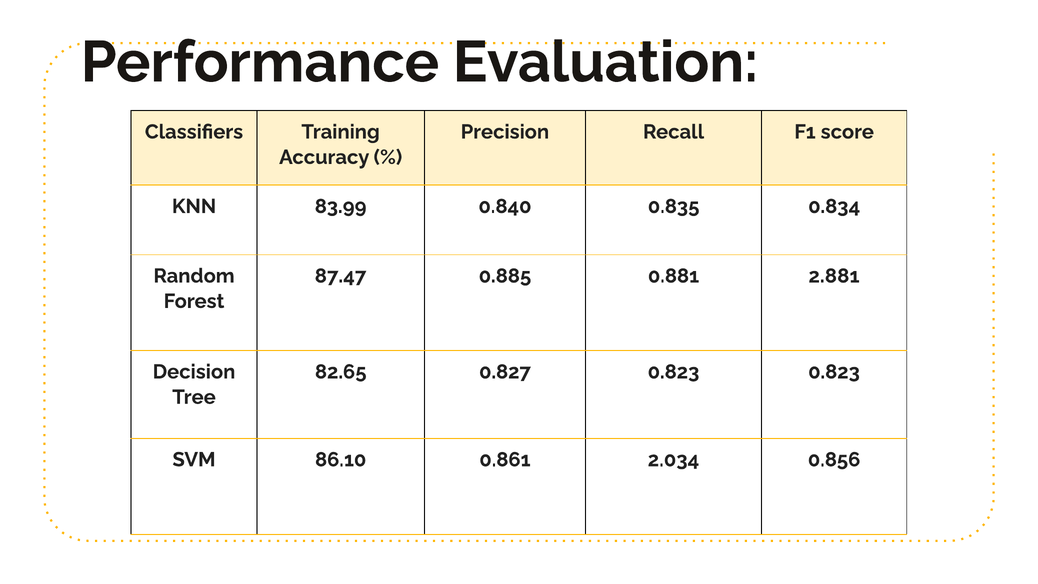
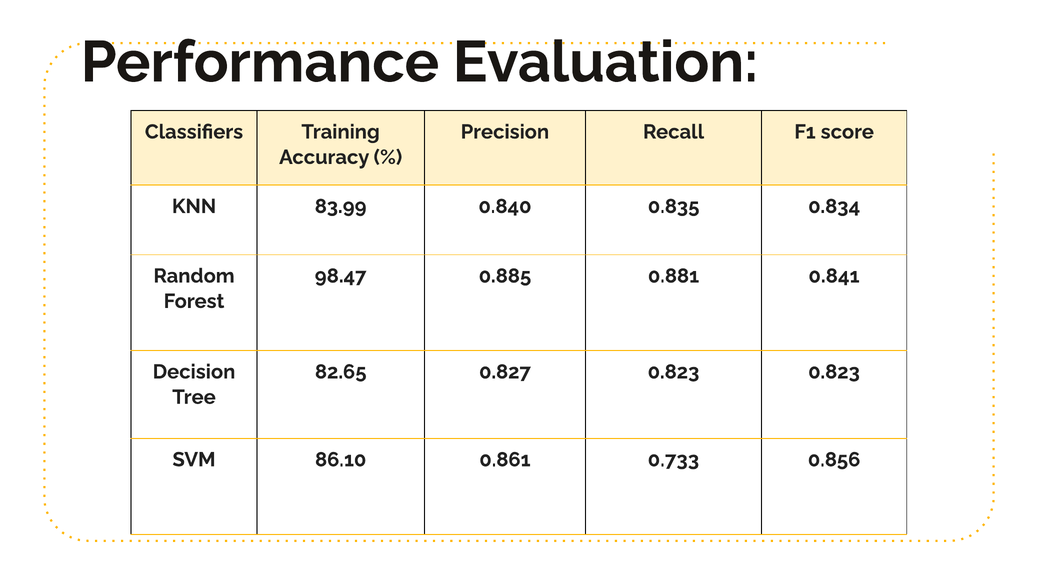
87.47: 87.47 -> 98.47
2.881: 2.881 -> 0.841
2.034: 2.034 -> 0.733
